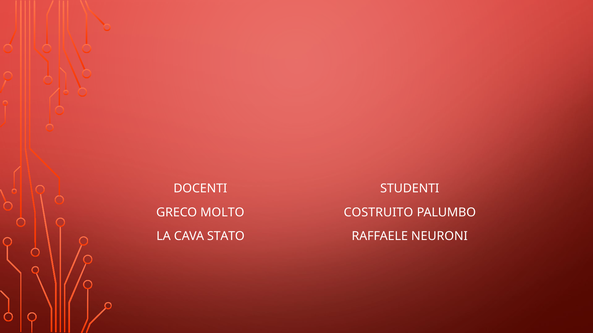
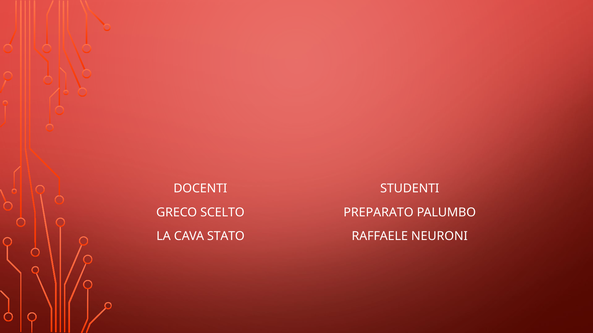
MOLTO: MOLTO -> SCELTO
COSTRUITO: COSTRUITO -> PREPARATO
